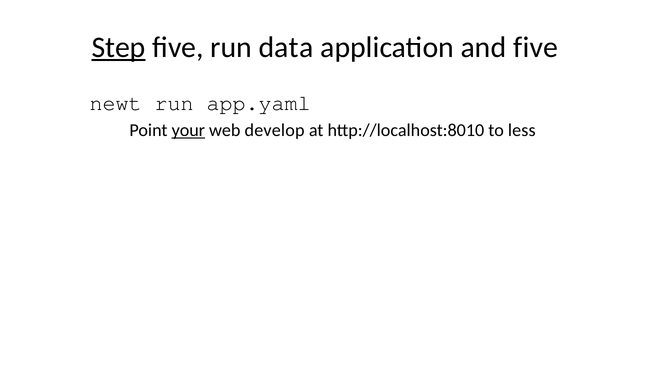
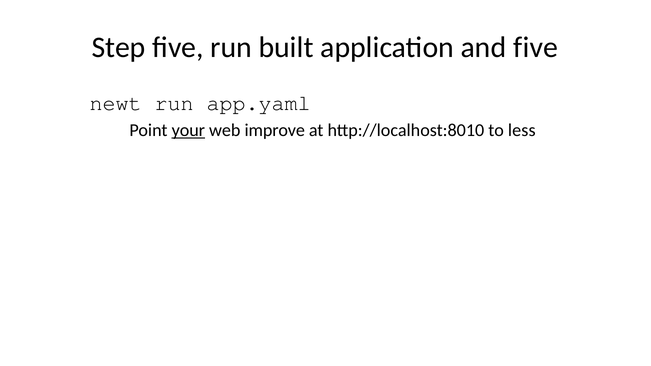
Step underline: present -> none
data: data -> built
develop: develop -> improve
